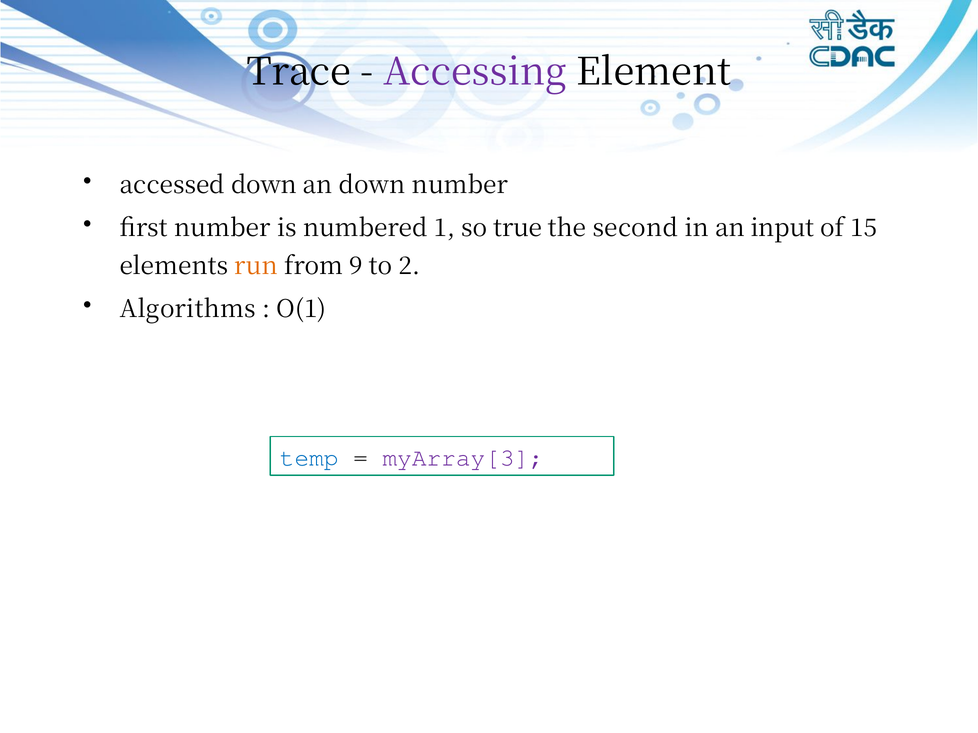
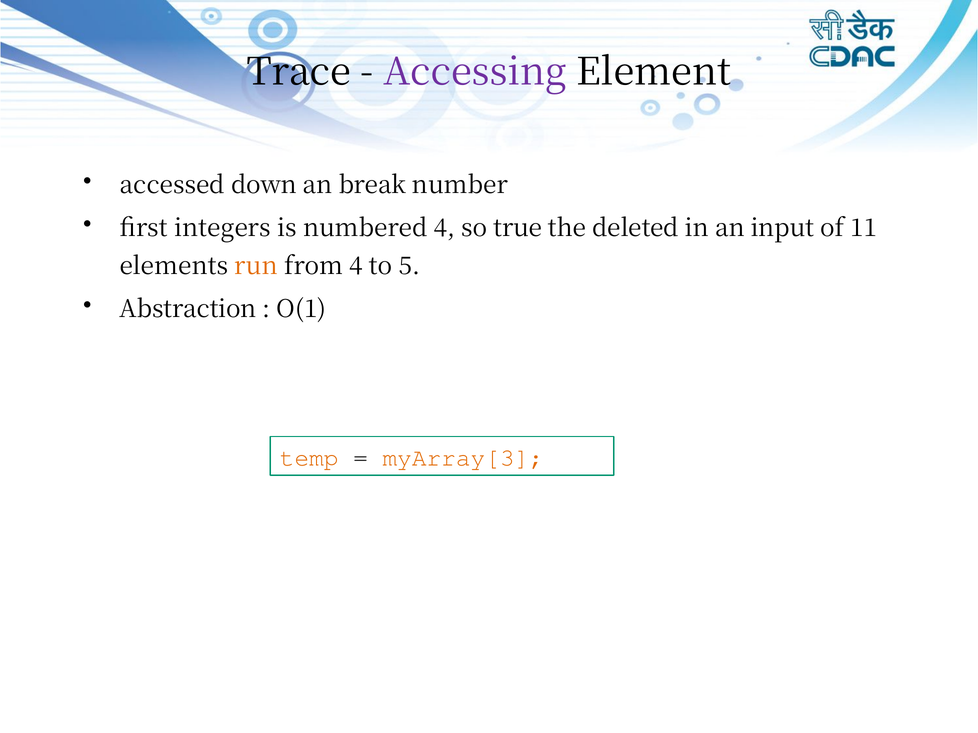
an down: down -> break
first number: number -> integers
numbered 1: 1 -> 4
second: second -> deleted
15: 15 -> 11
from 9: 9 -> 4
2: 2 -> 5
Algorithms: Algorithms -> Abstraction
temp colour: blue -> orange
myArray[3 colour: purple -> orange
